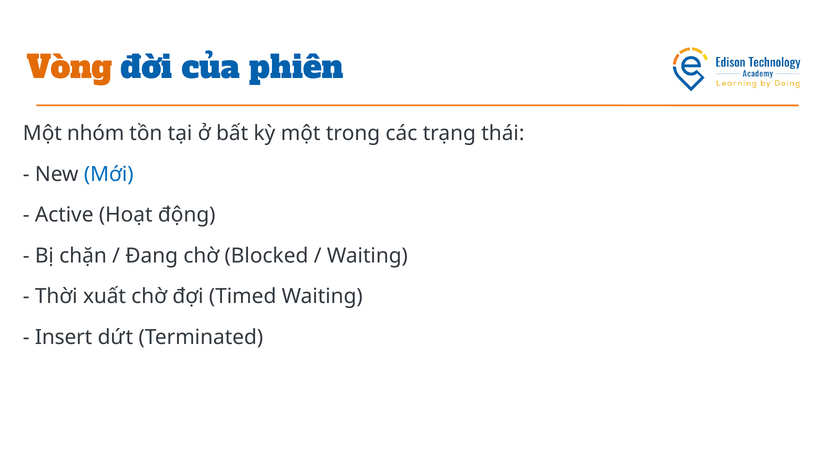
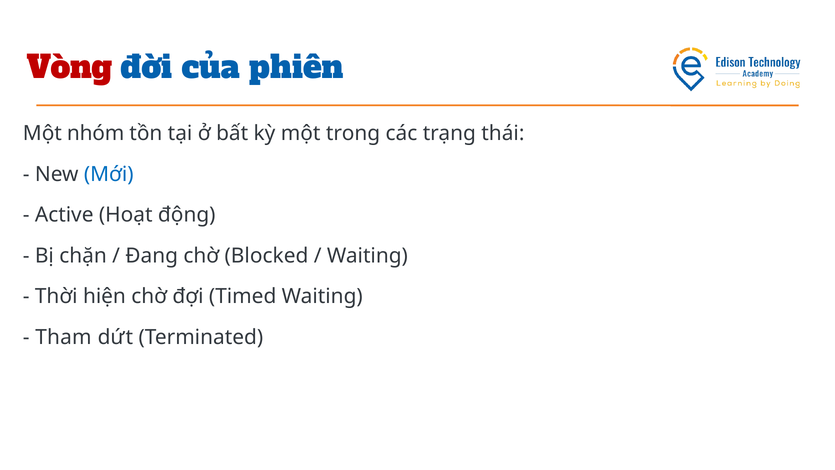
Vòng colour: orange -> red
xuất: xuất -> hiện
Insert: Insert -> Tham
